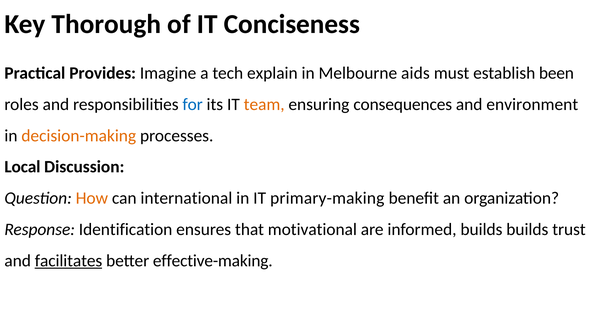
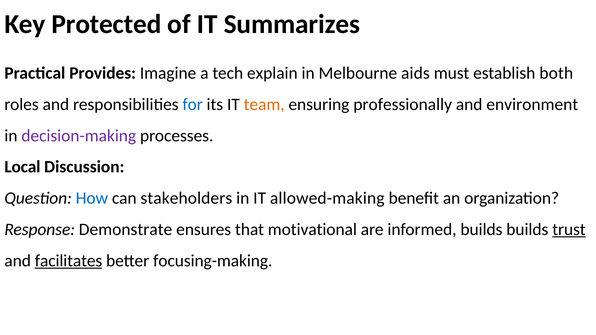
Thorough: Thorough -> Protected
Conciseness: Conciseness -> Summarizes
been: been -> both
consequences: consequences -> professionally
decision-making colour: orange -> purple
How colour: orange -> blue
international: international -> stakeholders
primary-making: primary-making -> allowed-making
Identification: Identification -> Demonstrate
trust underline: none -> present
effective-making: effective-making -> focusing-making
